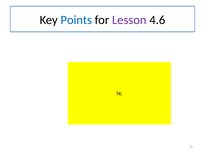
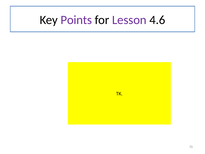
Points colour: blue -> purple
